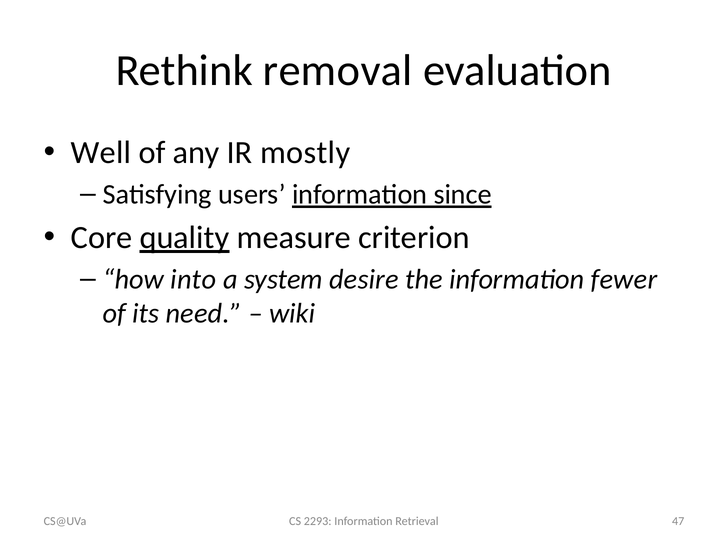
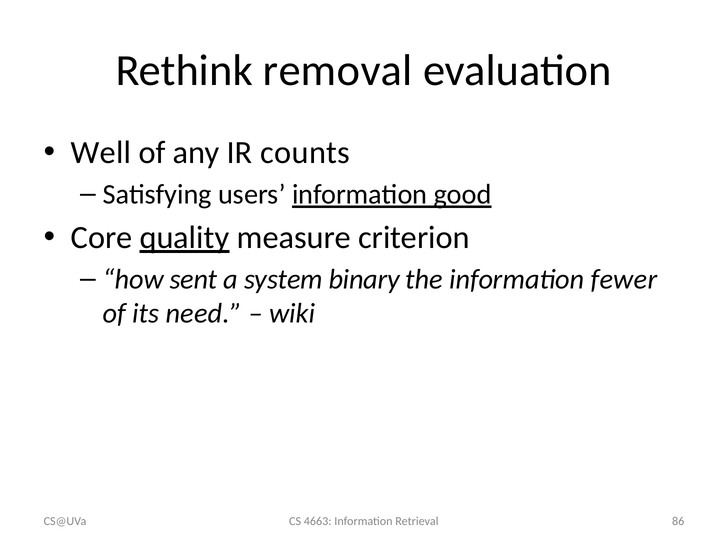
mostly: mostly -> counts
since: since -> good
into: into -> sent
desire: desire -> binary
2293: 2293 -> 4663
47: 47 -> 86
